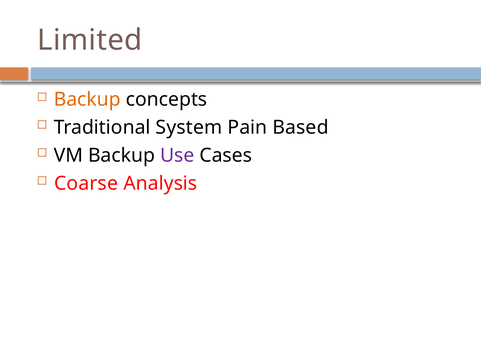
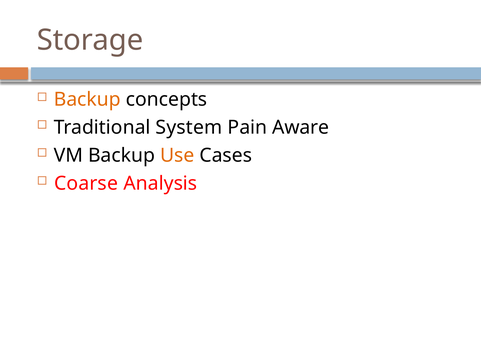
Limited: Limited -> Storage
Based: Based -> Aware
Use colour: purple -> orange
